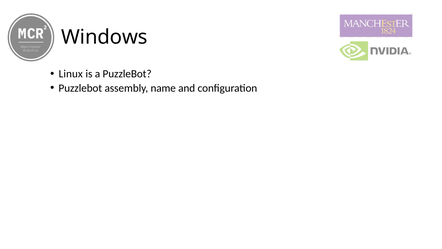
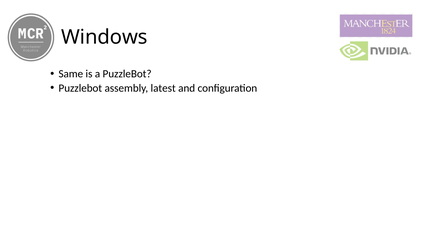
Linux: Linux -> Same
name: name -> latest
